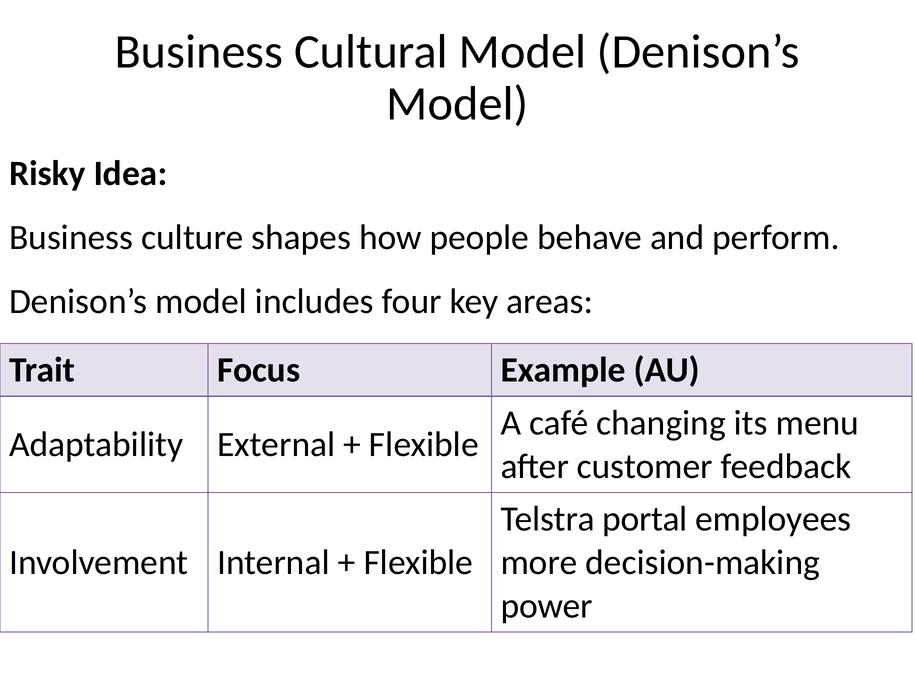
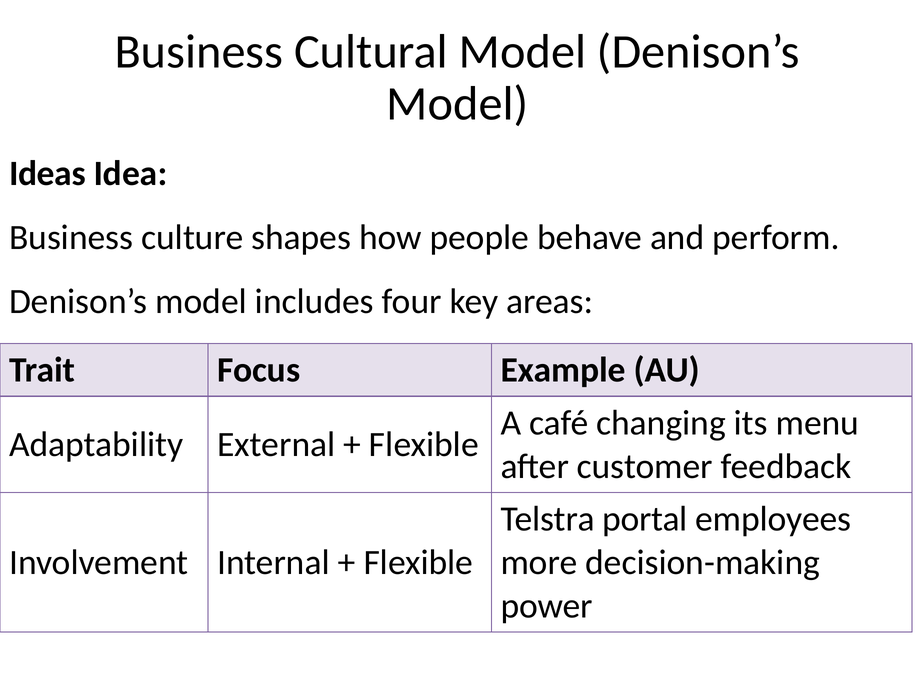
Risky: Risky -> Ideas
